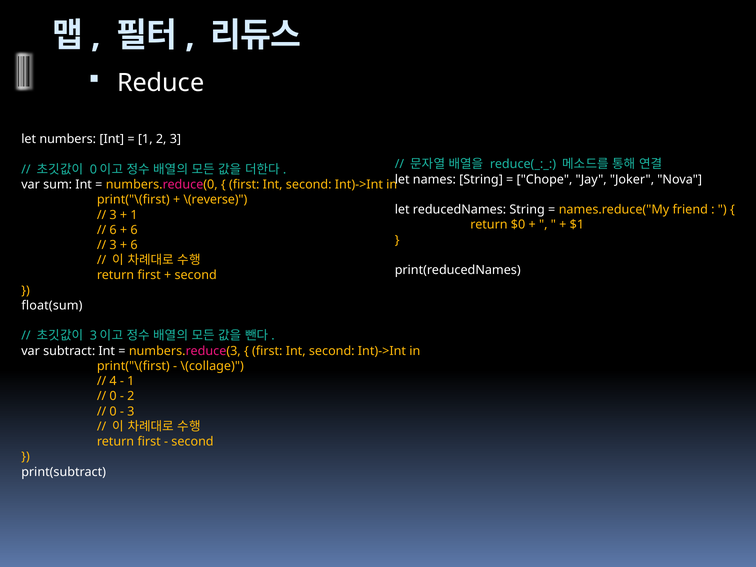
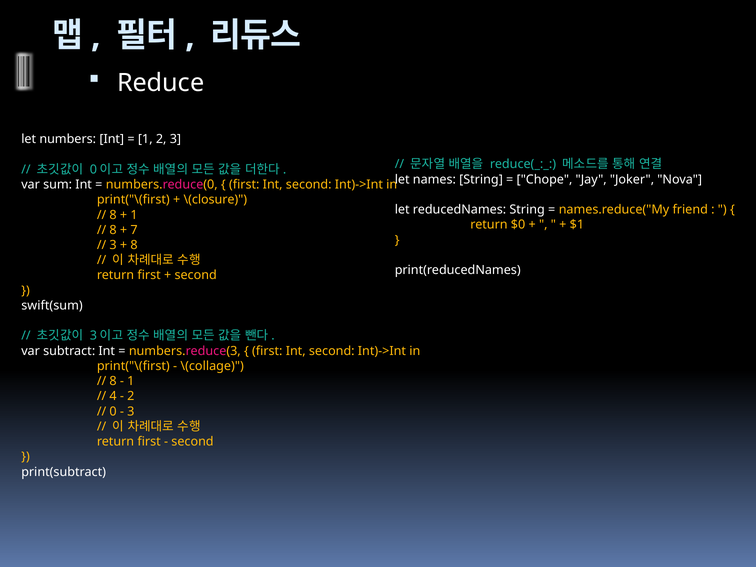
\(reverse: \(reverse -> \(closure
3 at (113, 215): 3 -> 8
6 at (113, 230): 6 -> 8
6 at (134, 230): 6 -> 7
6 at (134, 245): 6 -> 8
float(sum: float(sum -> swift(sum
4 at (113, 381): 4 -> 8
0 at (113, 396): 0 -> 4
